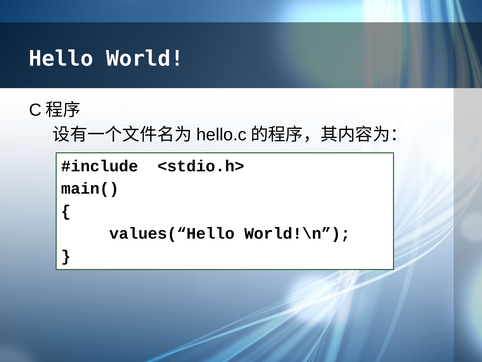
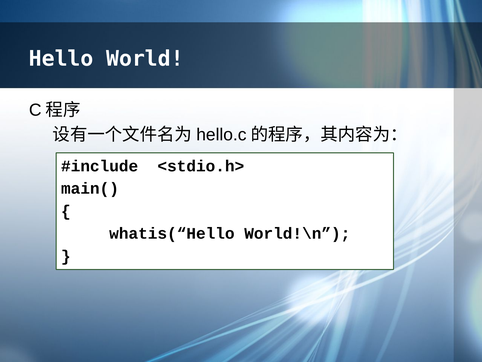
values(“Hello: values(“Hello -> whatis(“Hello
